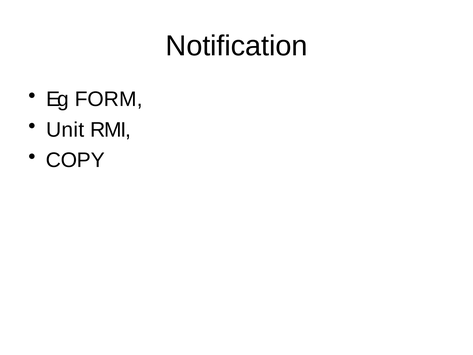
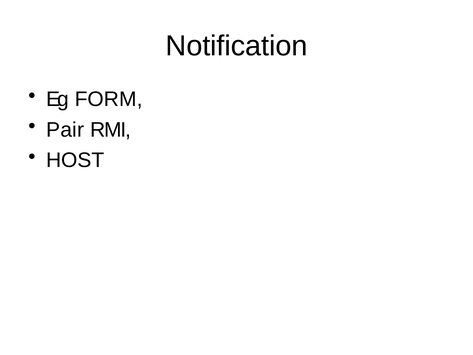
Unit: Unit -> Pair
COPY: COPY -> HOST
